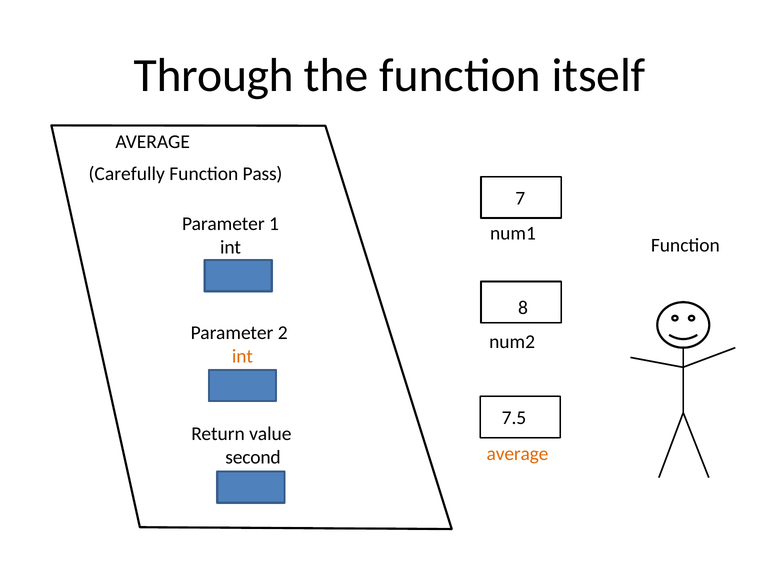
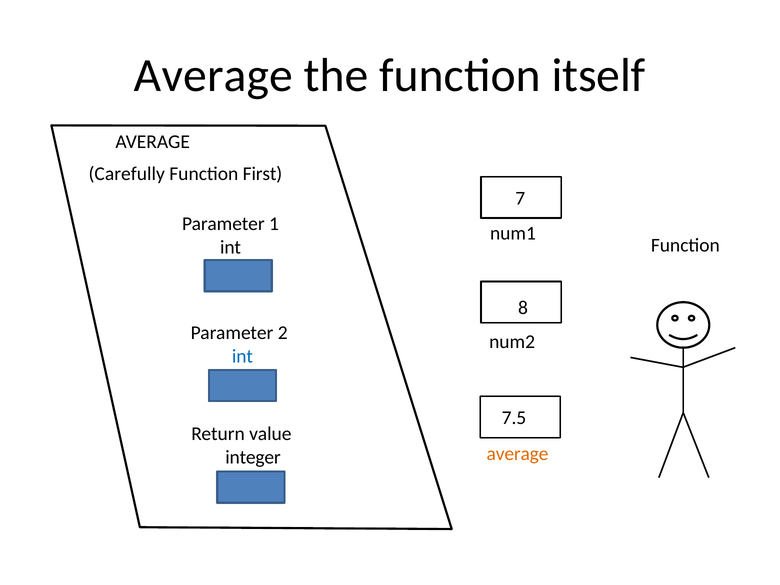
Through at (214, 76): Through -> Average
Pass: Pass -> First
int at (242, 356) colour: orange -> blue
second: second -> integer
